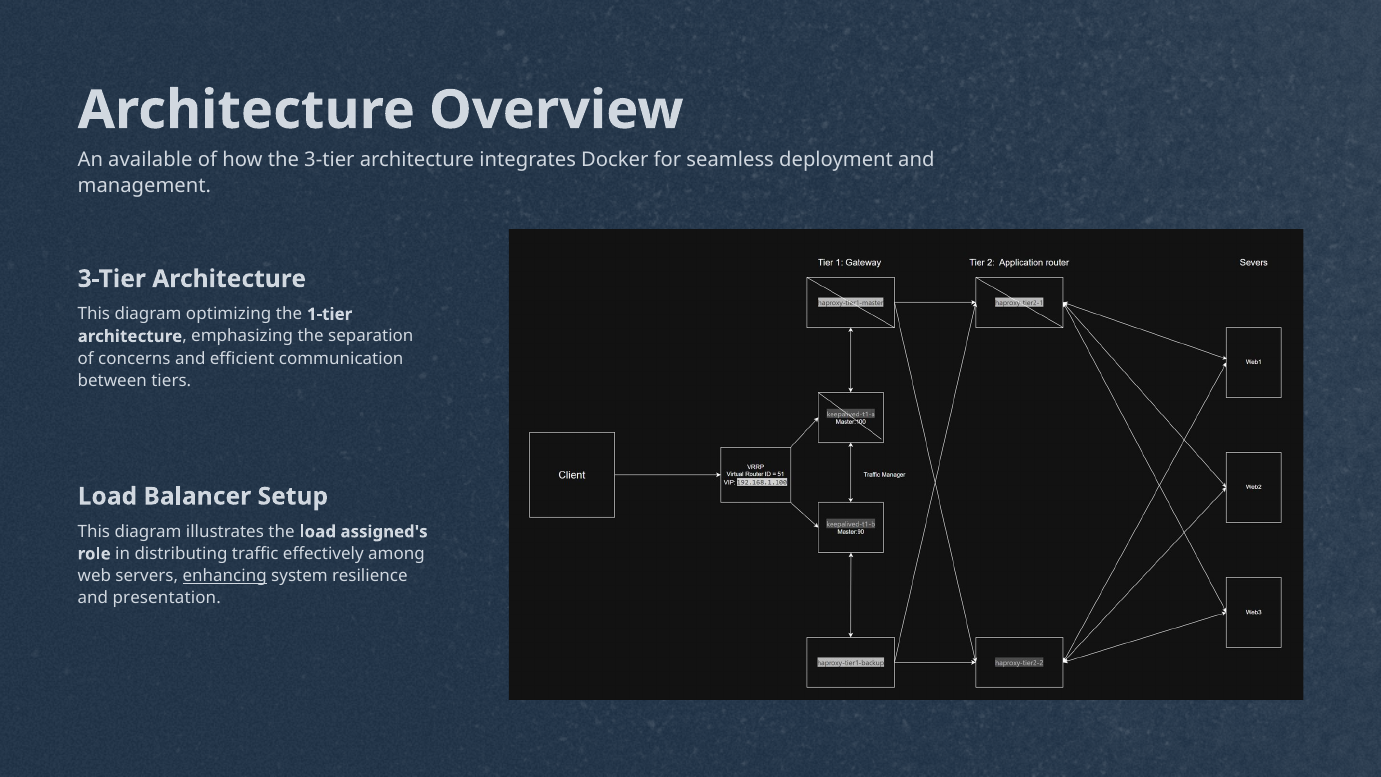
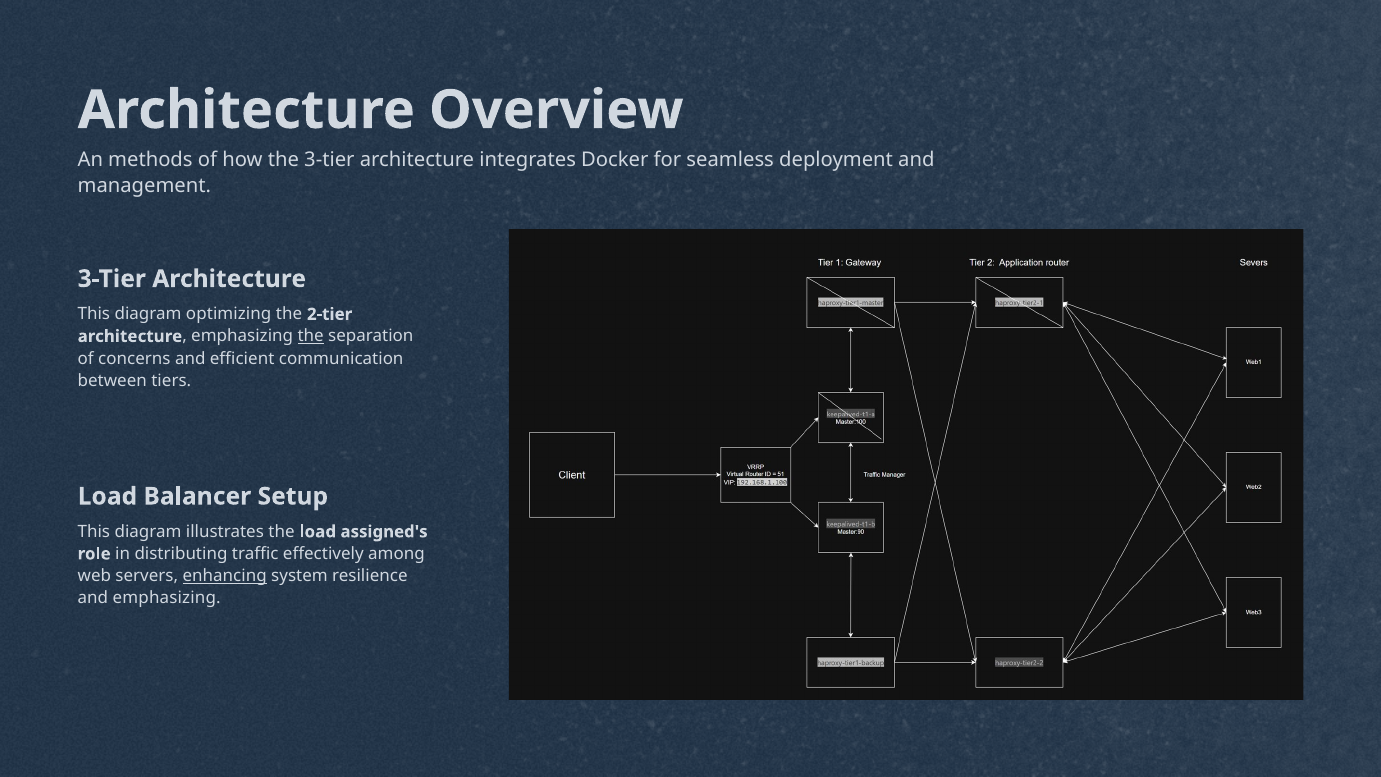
available: available -> methods
1-tier: 1-tier -> 2-tier
the at (311, 336) underline: none -> present
and presentation: presentation -> emphasizing
